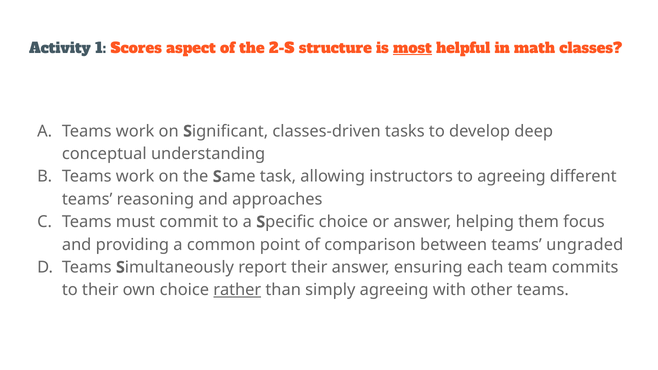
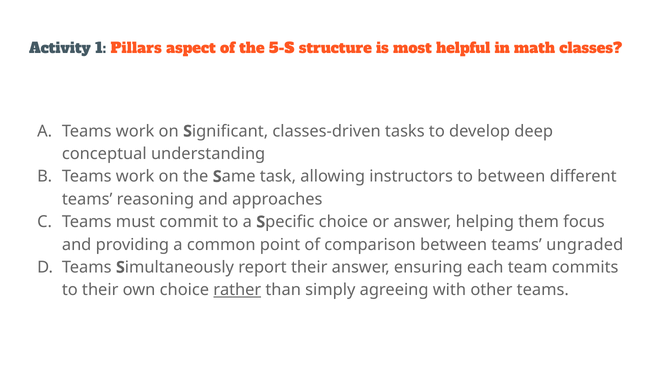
Scores: Scores -> Pillars
2-S: 2-S -> 5-S
most underline: present -> none
to agreeing: agreeing -> between
